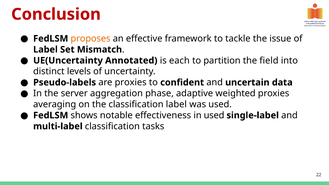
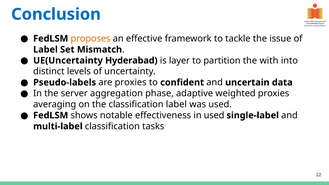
Conclusion colour: red -> blue
Annotated: Annotated -> Hyderabad
each: each -> layer
field: field -> with
